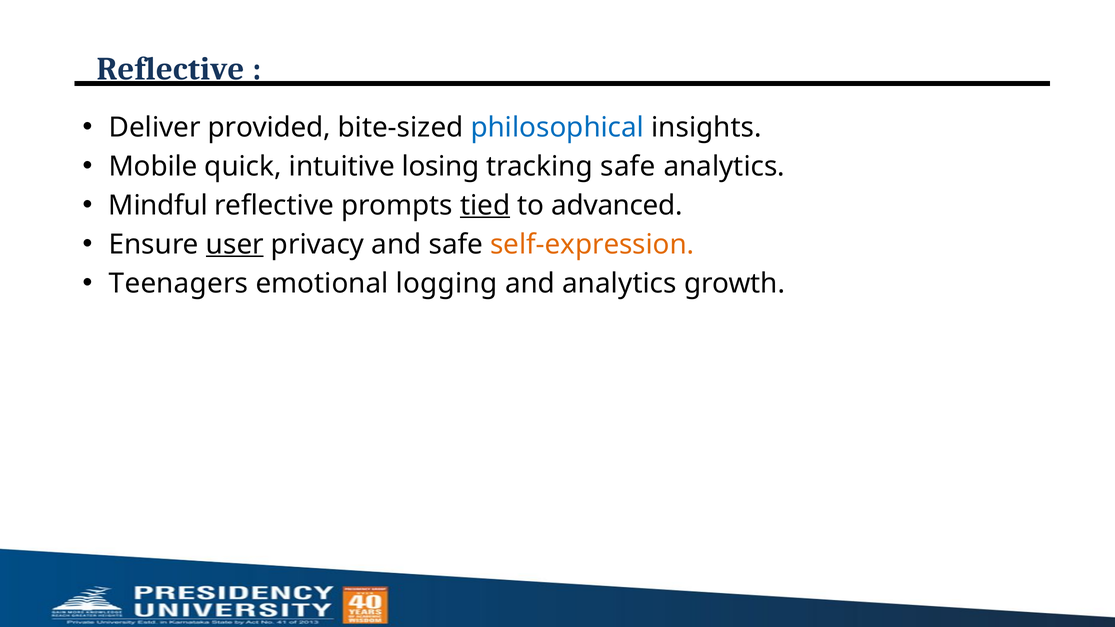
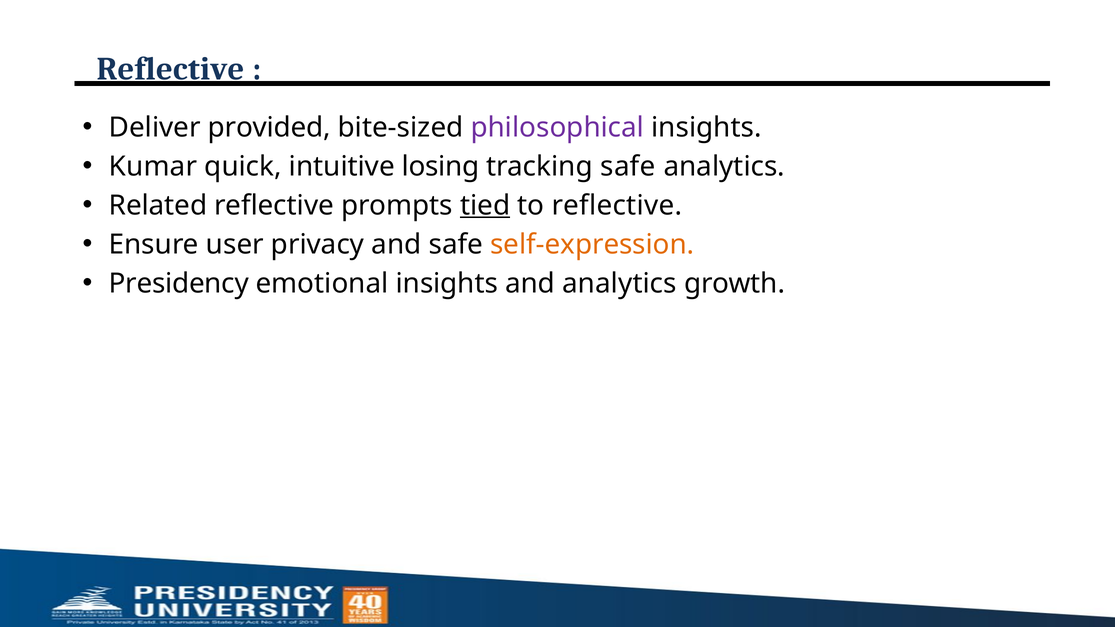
philosophical colour: blue -> purple
Mobile: Mobile -> Kumar
Mindful: Mindful -> Related
to advanced: advanced -> reflective
user underline: present -> none
Teenagers: Teenagers -> Presidency
emotional logging: logging -> insights
